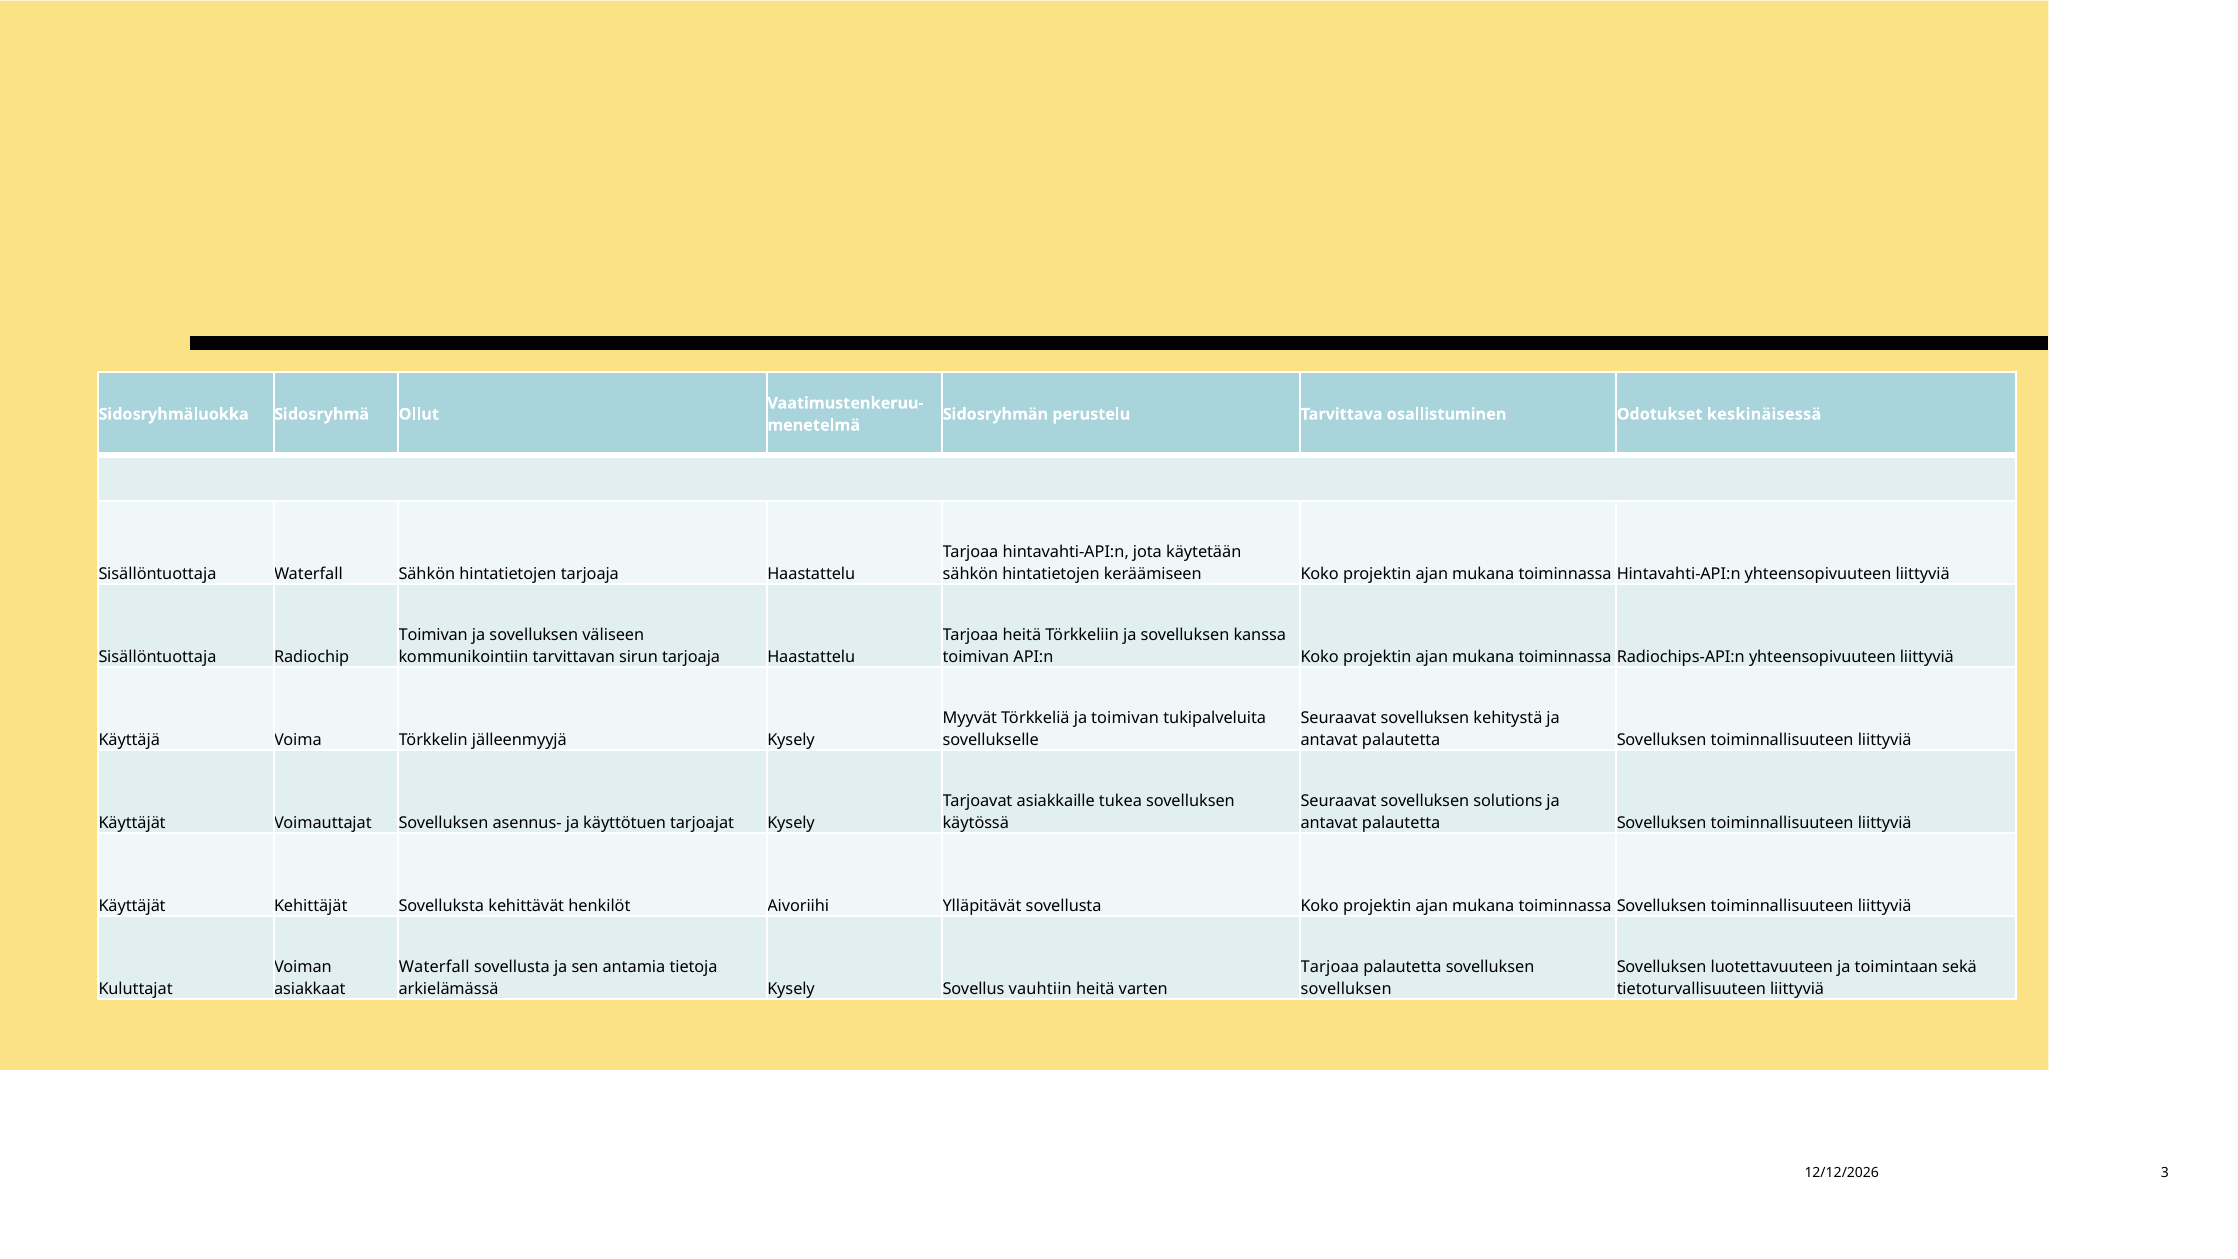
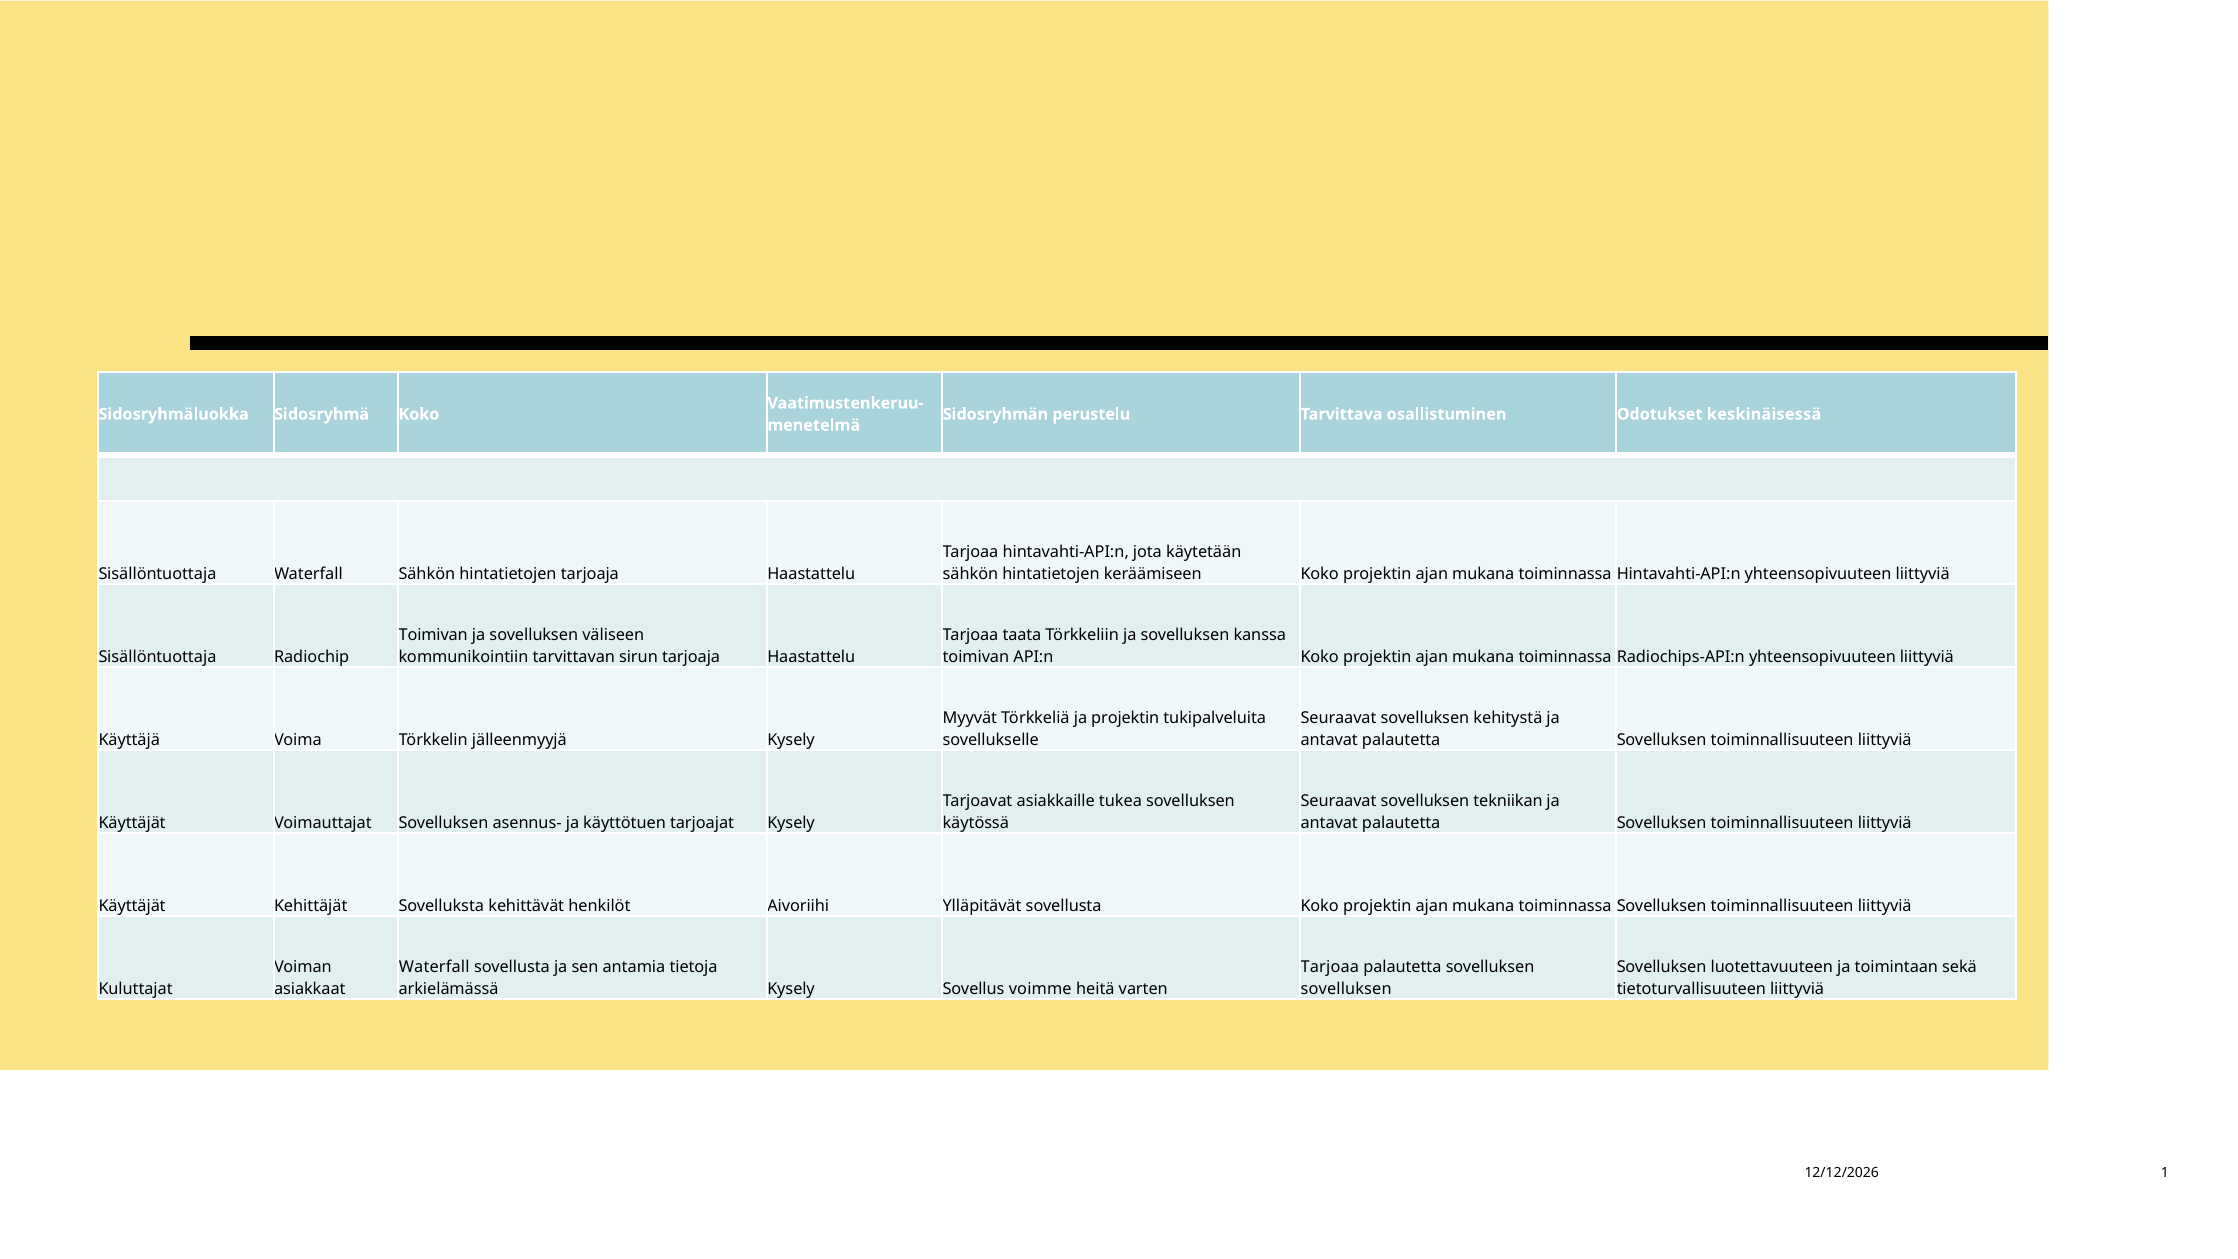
Sidosryhmä Ollut: Ollut -> Koko
Tarjoaa heitä: heitä -> taata
ja toimivan: toimivan -> projektin
solutions: solutions -> tekniikan
vauhtiin: vauhtiin -> voimme
3: 3 -> 1
